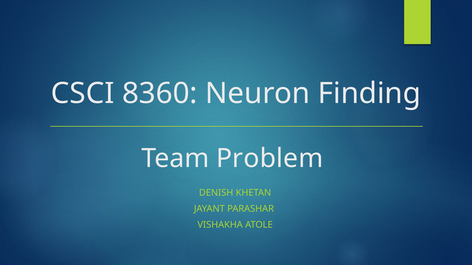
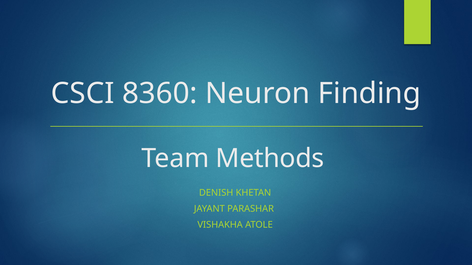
Problem: Problem -> Methods
